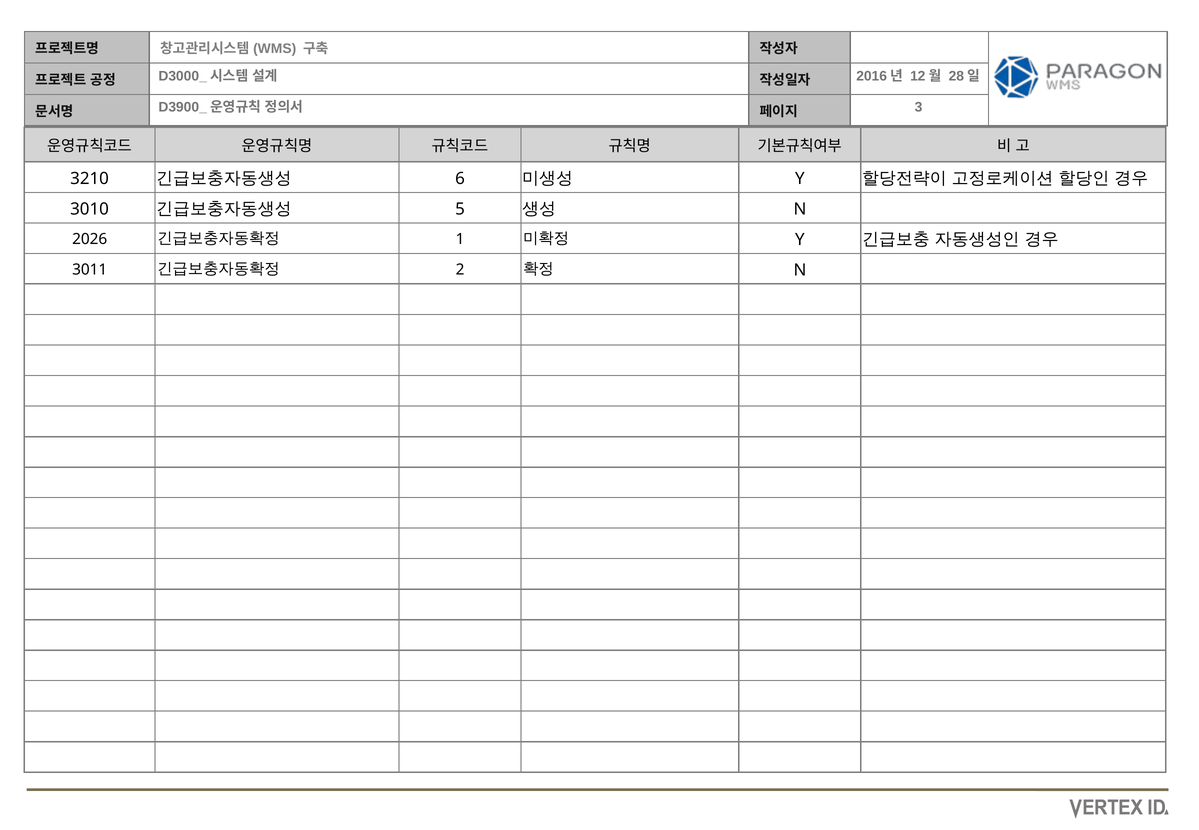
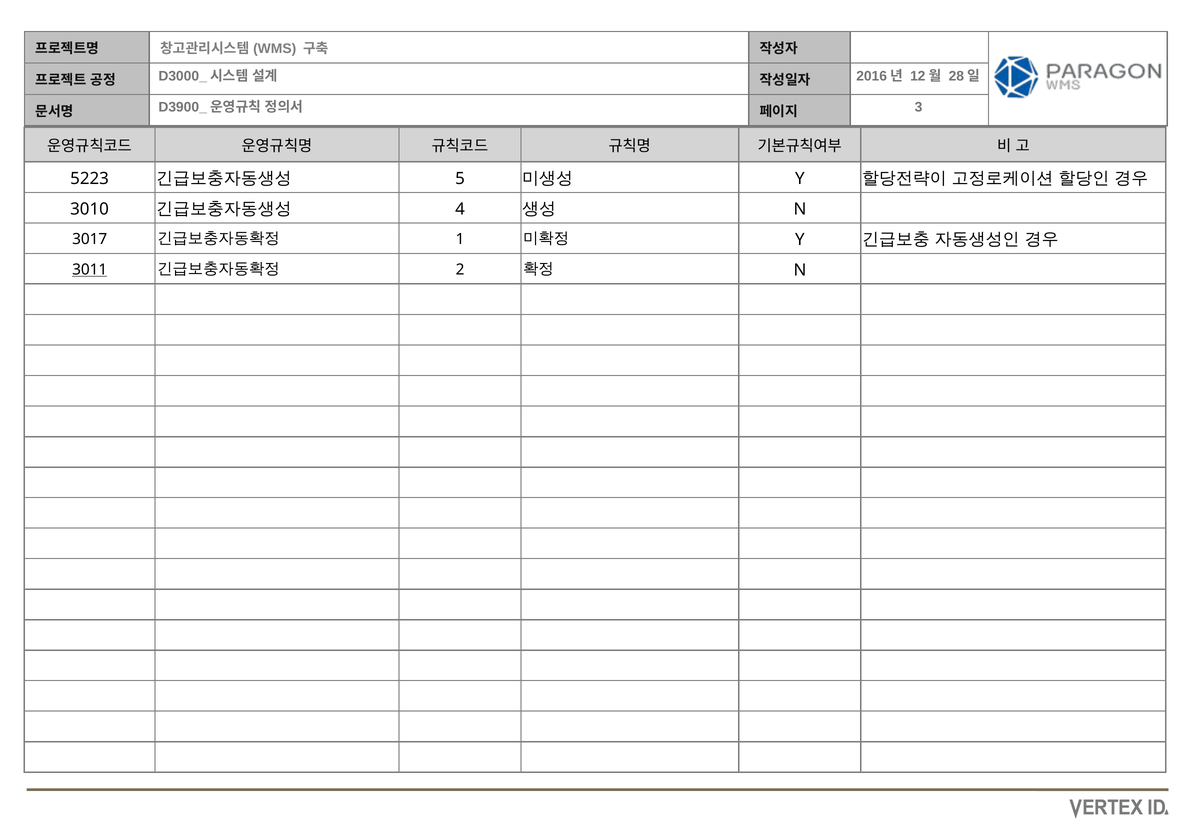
3210: 3210 -> 5223
6: 6 -> 5
5: 5 -> 4
2026: 2026 -> 3017
3011 underline: none -> present
